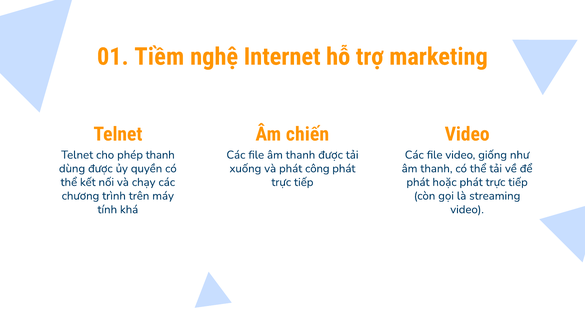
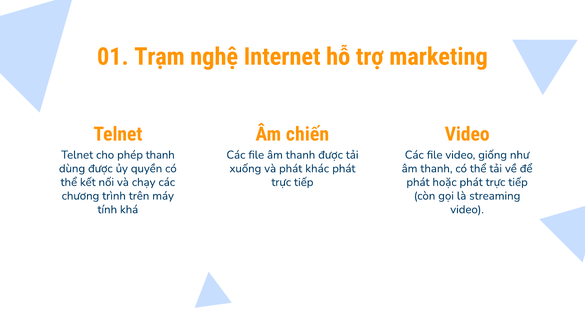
Tiềm: Tiềm -> Trạm
công: công -> khác
